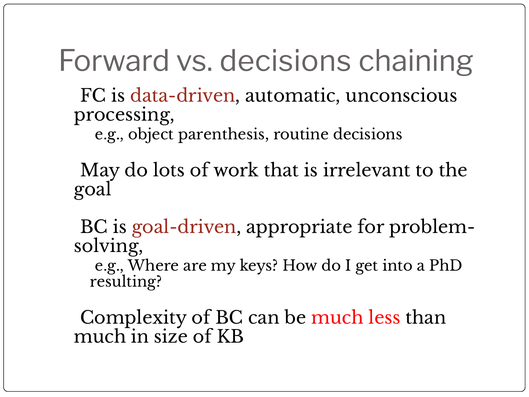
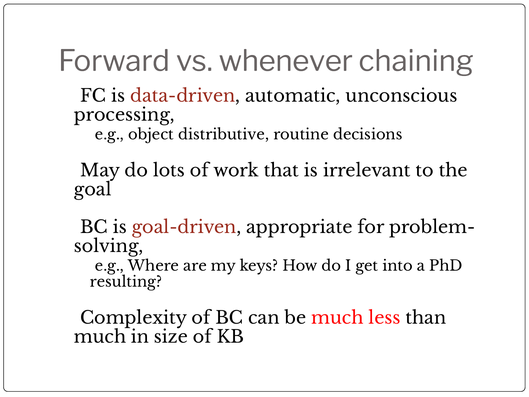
vs decisions: decisions -> whenever
parenthesis: parenthesis -> distributive
